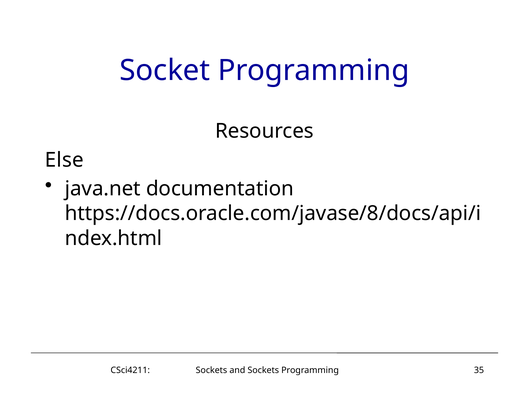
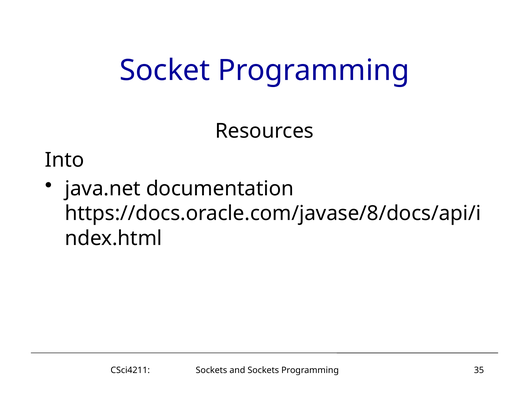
Else: Else -> Into
